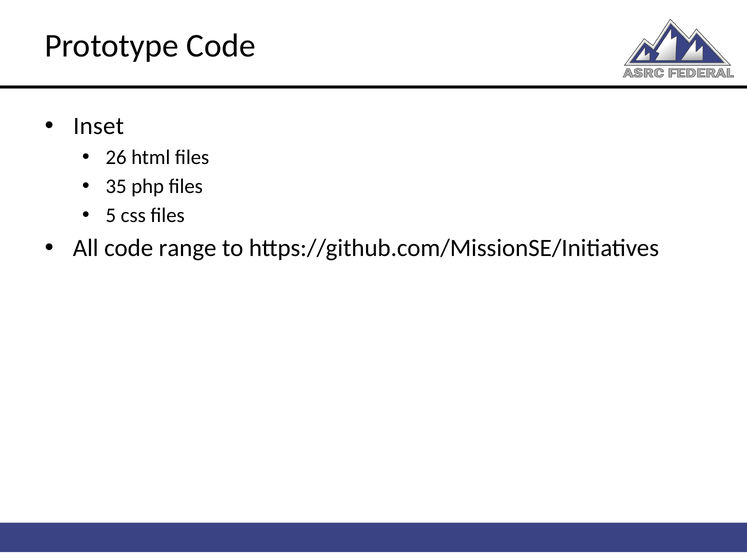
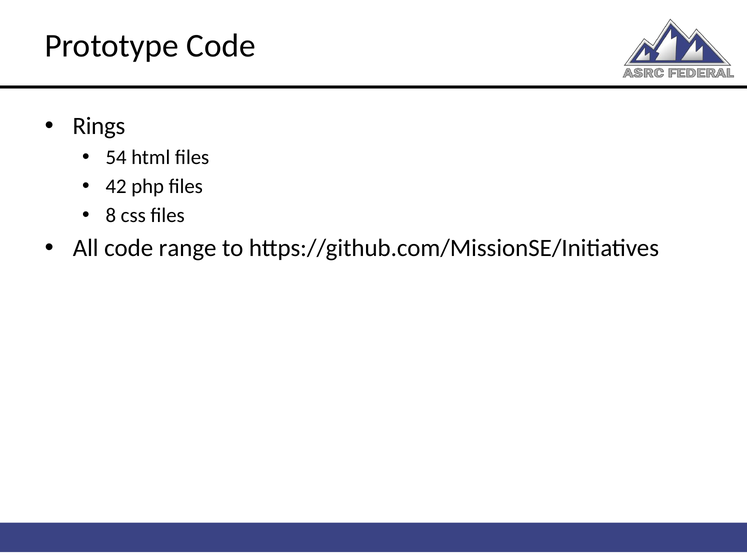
Inset: Inset -> Rings
26: 26 -> 54
35: 35 -> 42
5: 5 -> 8
